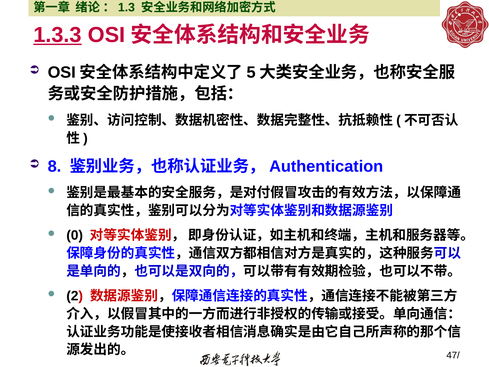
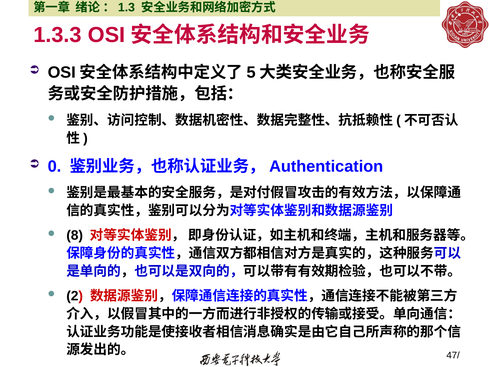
1.3.3 underline: present -> none
8: 8 -> 0
0: 0 -> 8
